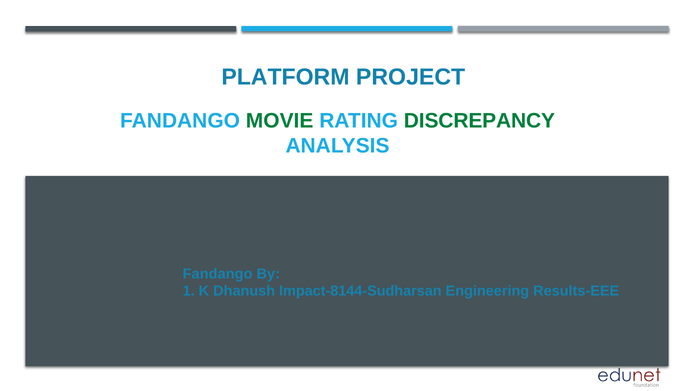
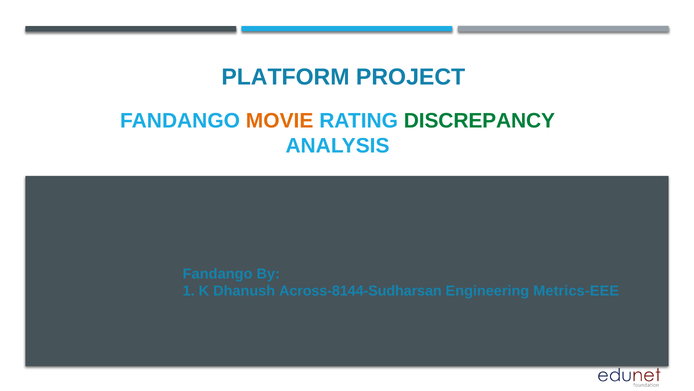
MOVIE colour: green -> orange
Impact-8144-Sudharsan: Impact-8144-Sudharsan -> Across-8144-Sudharsan
Results-EEE: Results-EEE -> Metrics-EEE
